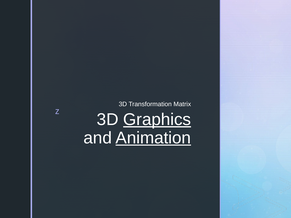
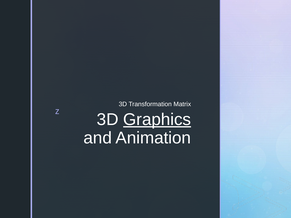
Animation underline: present -> none
